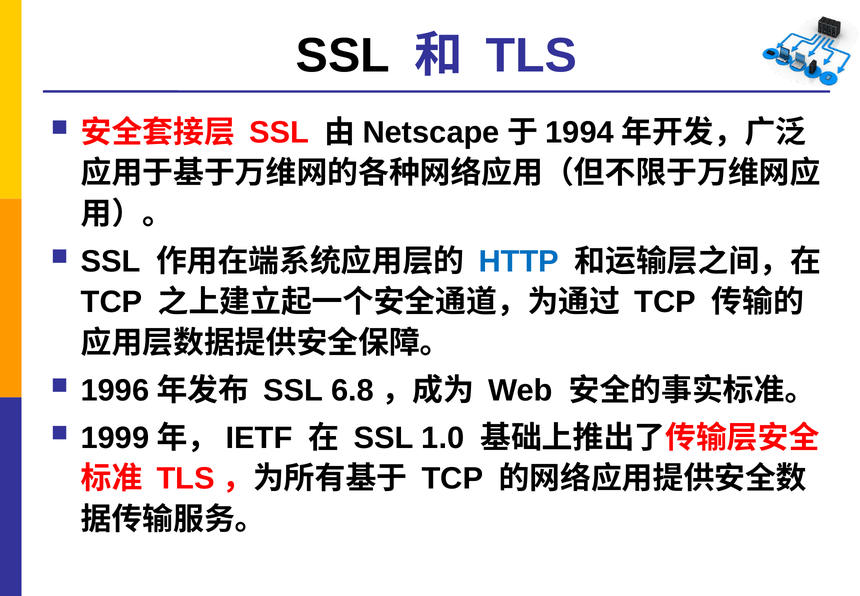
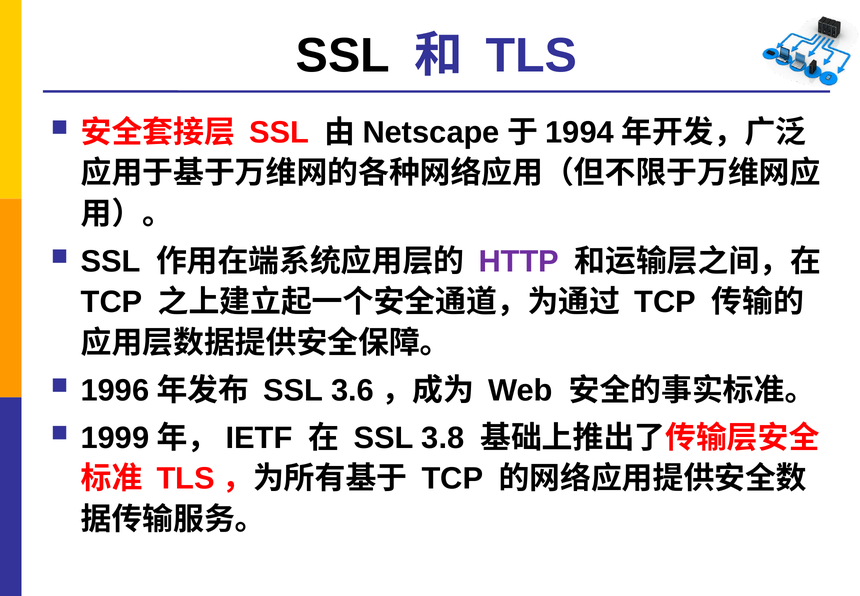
HTTP colour: blue -> purple
6.8: 6.8 -> 3.6
1.0: 1.0 -> 3.8
